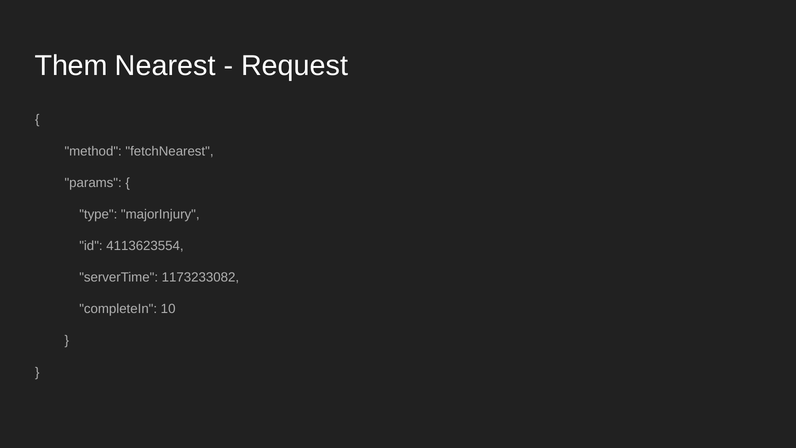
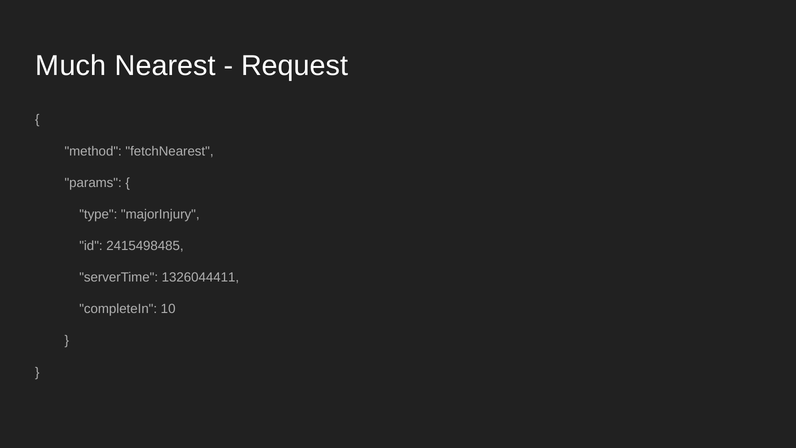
Them: Them -> Much
4113623554: 4113623554 -> 2415498485
1173233082: 1173233082 -> 1326044411
